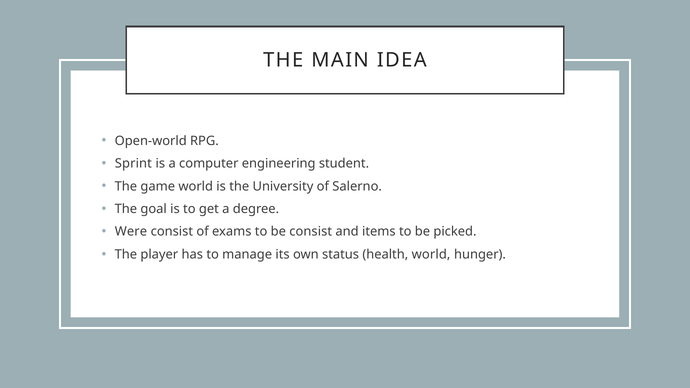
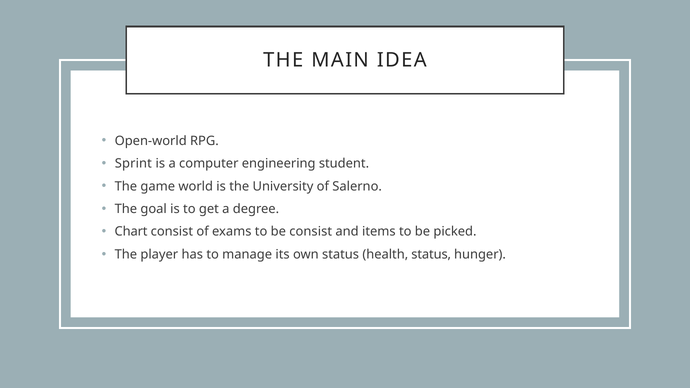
Were: Were -> Chart
health world: world -> status
